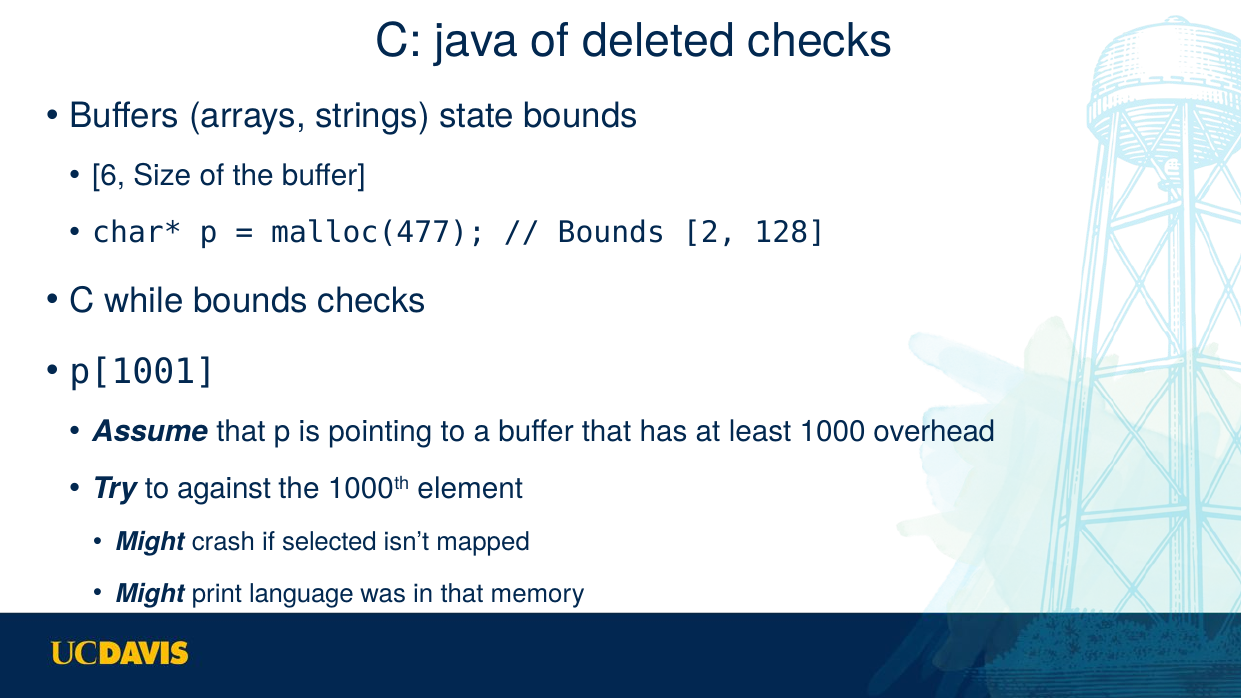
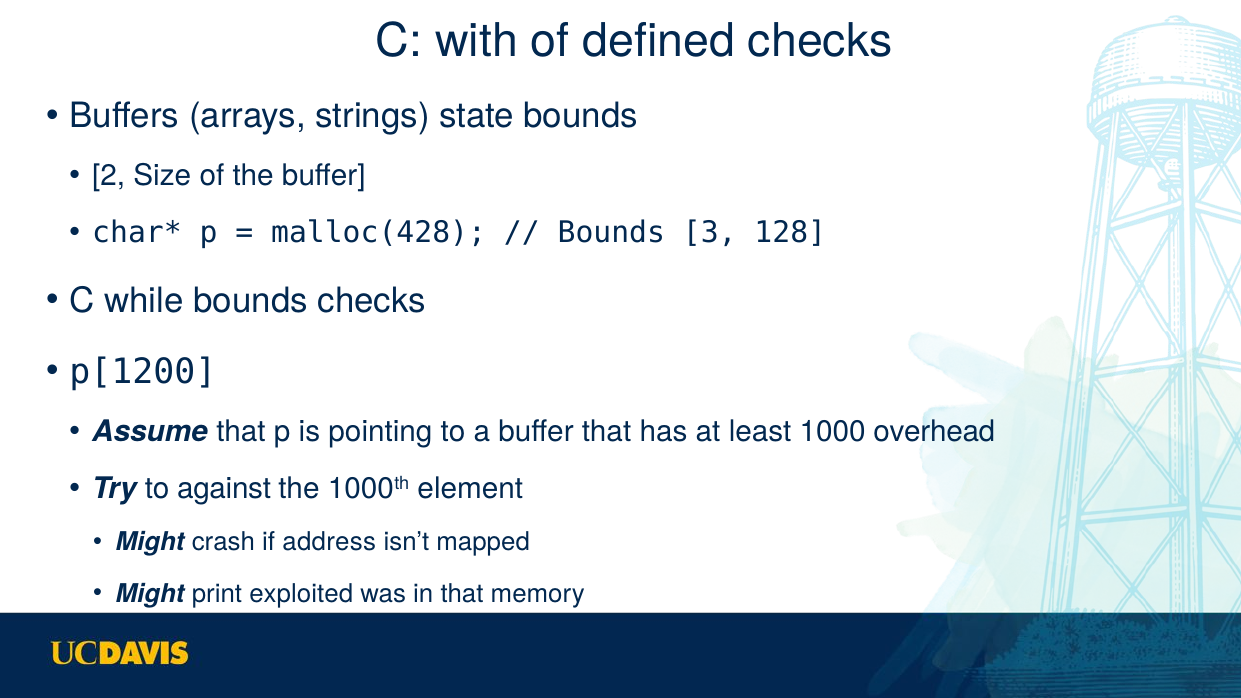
java: java -> with
deleted: deleted -> defined
6: 6 -> 2
malloc(477: malloc(477 -> malloc(428
2: 2 -> 3
p[1001: p[1001 -> p[1200
selected: selected -> address
language: language -> exploited
